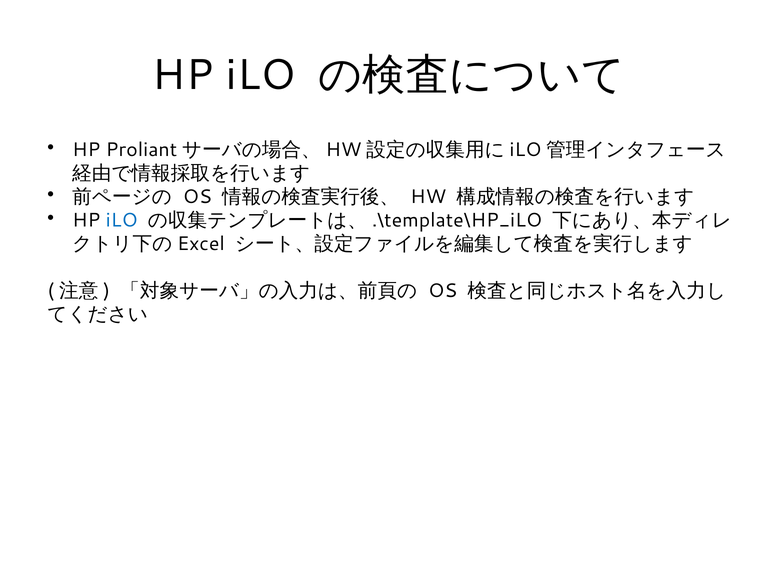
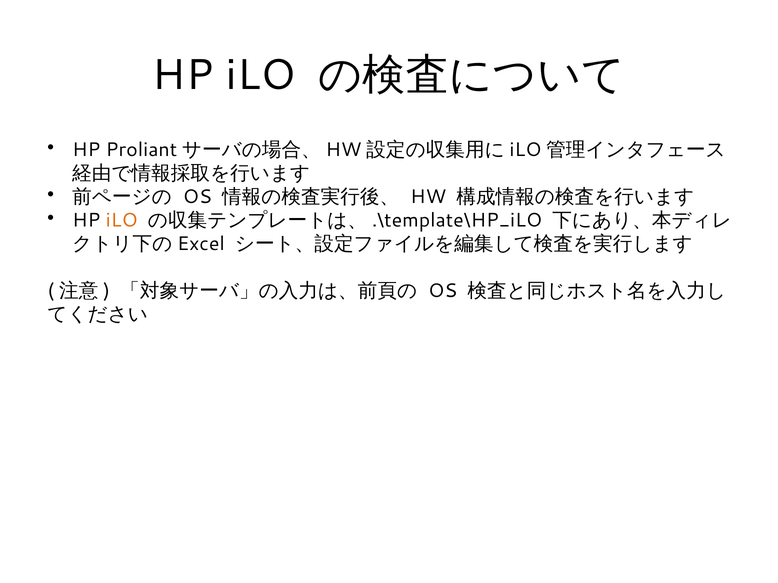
iLO at (122, 220) colour: blue -> orange
